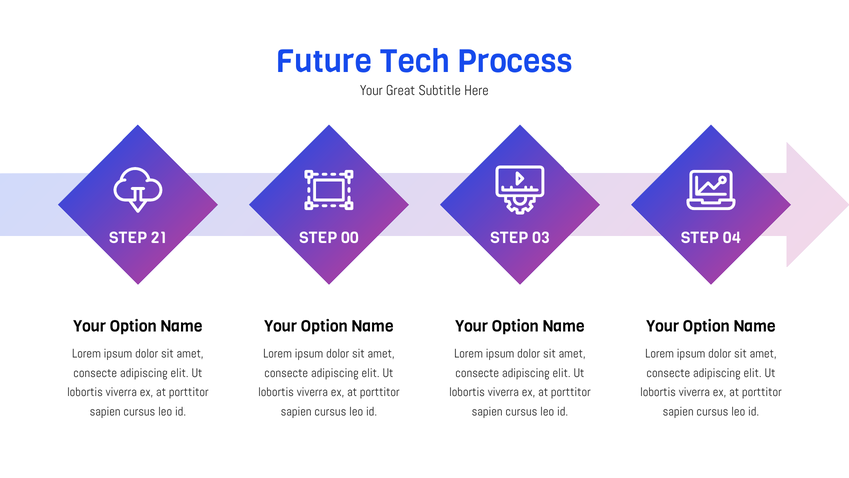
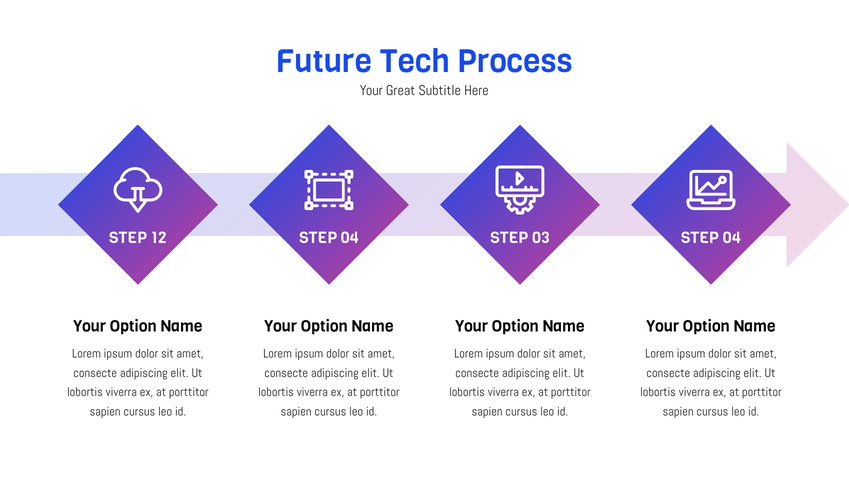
21: 21 -> 12
00 at (350, 238): 00 -> 04
